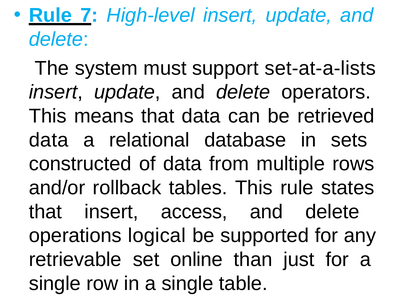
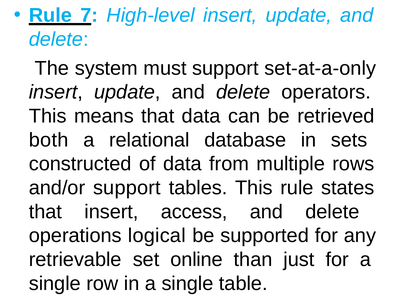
set-at-a-lists: set-at-a-lists -> set-at-a-only
data at (49, 140): data -> both
and/or rollback: rollback -> support
